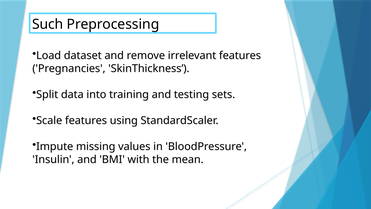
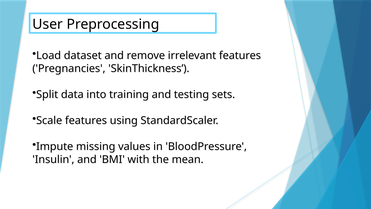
Such: Such -> User
